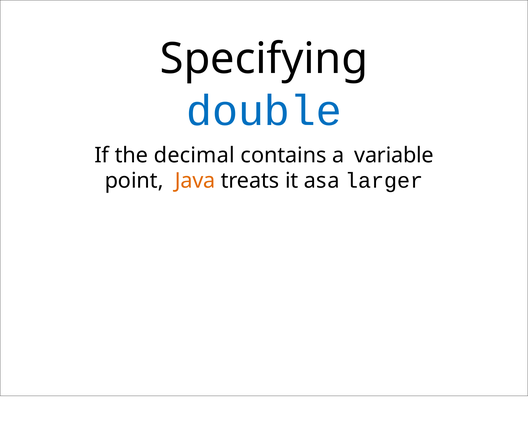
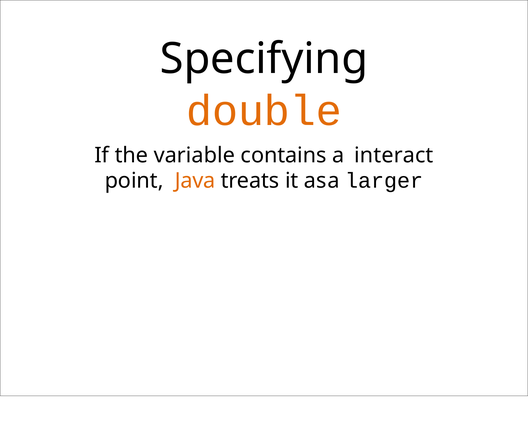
double colour: blue -> orange
decimal: decimal -> variable
variable: variable -> interact
